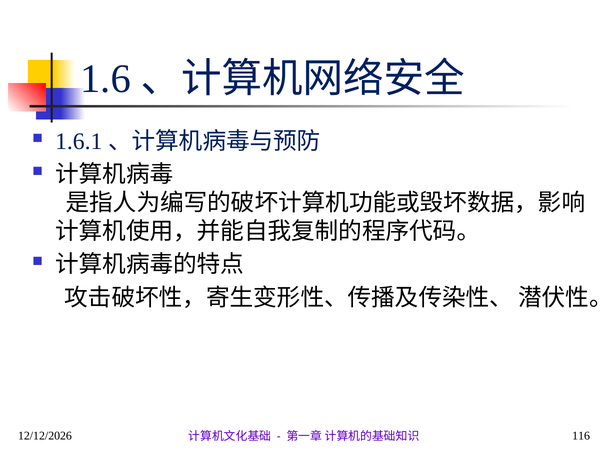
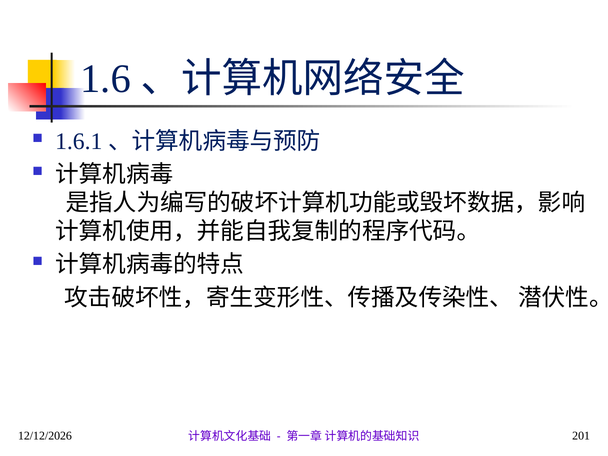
116: 116 -> 201
